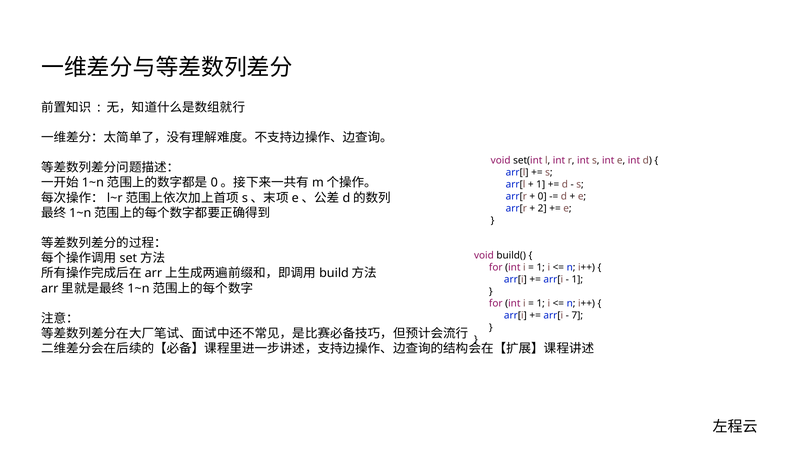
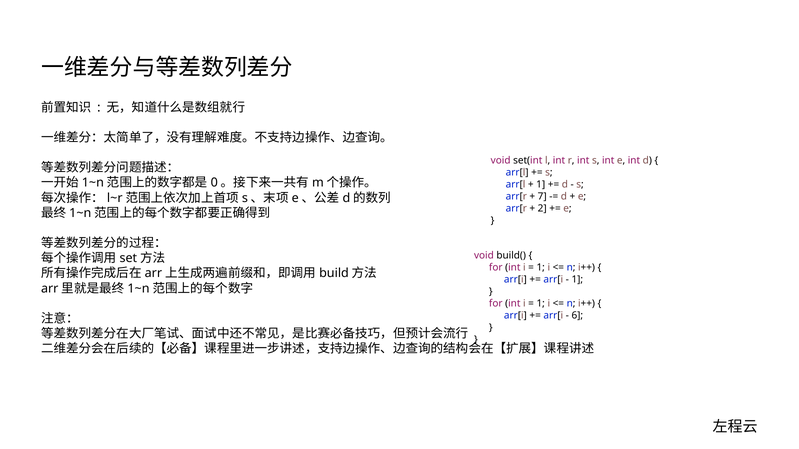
0 at (542, 197): 0 -> 7
7: 7 -> 6
